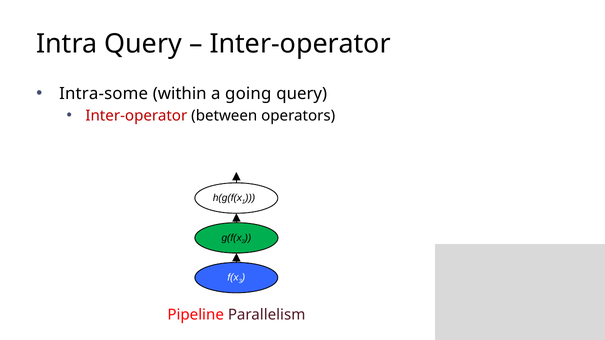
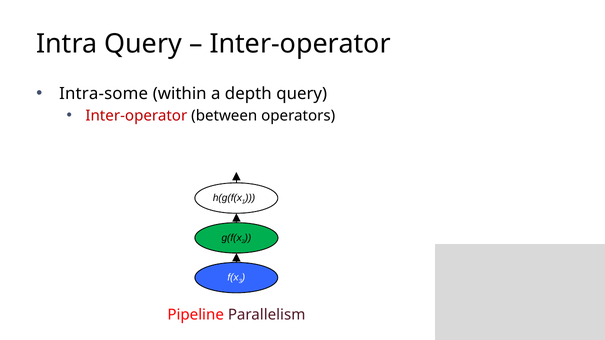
going: going -> depth
